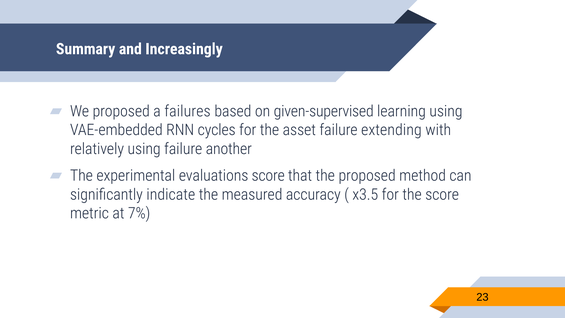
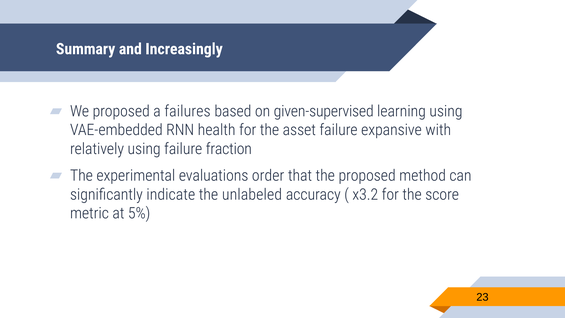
cycles: cycles -> health
extending: extending -> expansive
another: another -> fraction
evaluations score: score -> order
measured: measured -> unlabeled
x3.5: x3.5 -> x3.2
7%: 7% -> 5%
